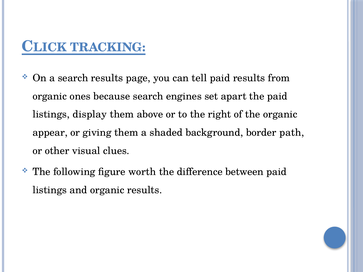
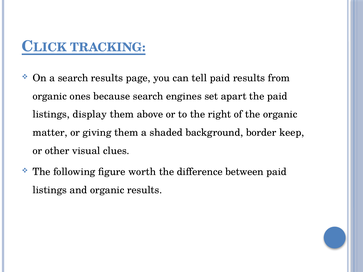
appear: appear -> matter
path: path -> keep
